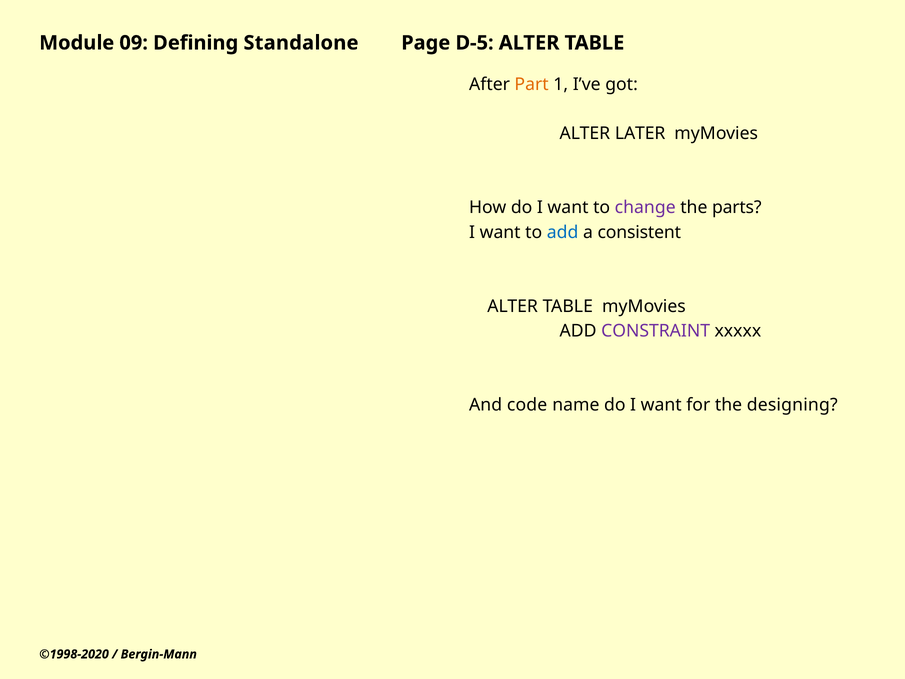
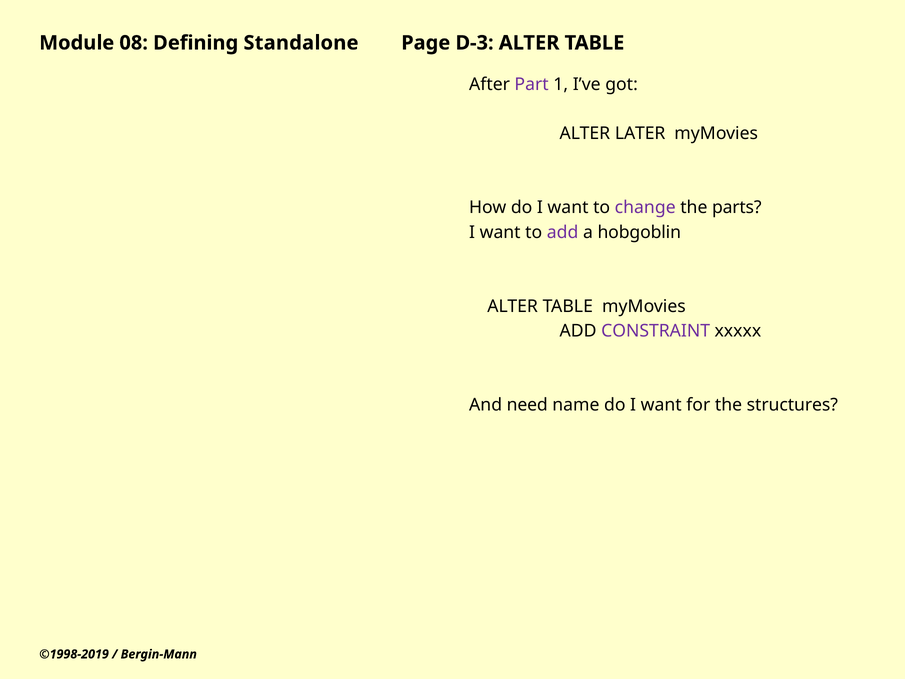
09: 09 -> 08
D-5: D-5 -> D-3
Part colour: orange -> purple
add at (563, 232) colour: blue -> purple
consistent: consistent -> hobgoblin
code: code -> need
designing: designing -> structures
©1998-2020: ©1998-2020 -> ©1998-2019
